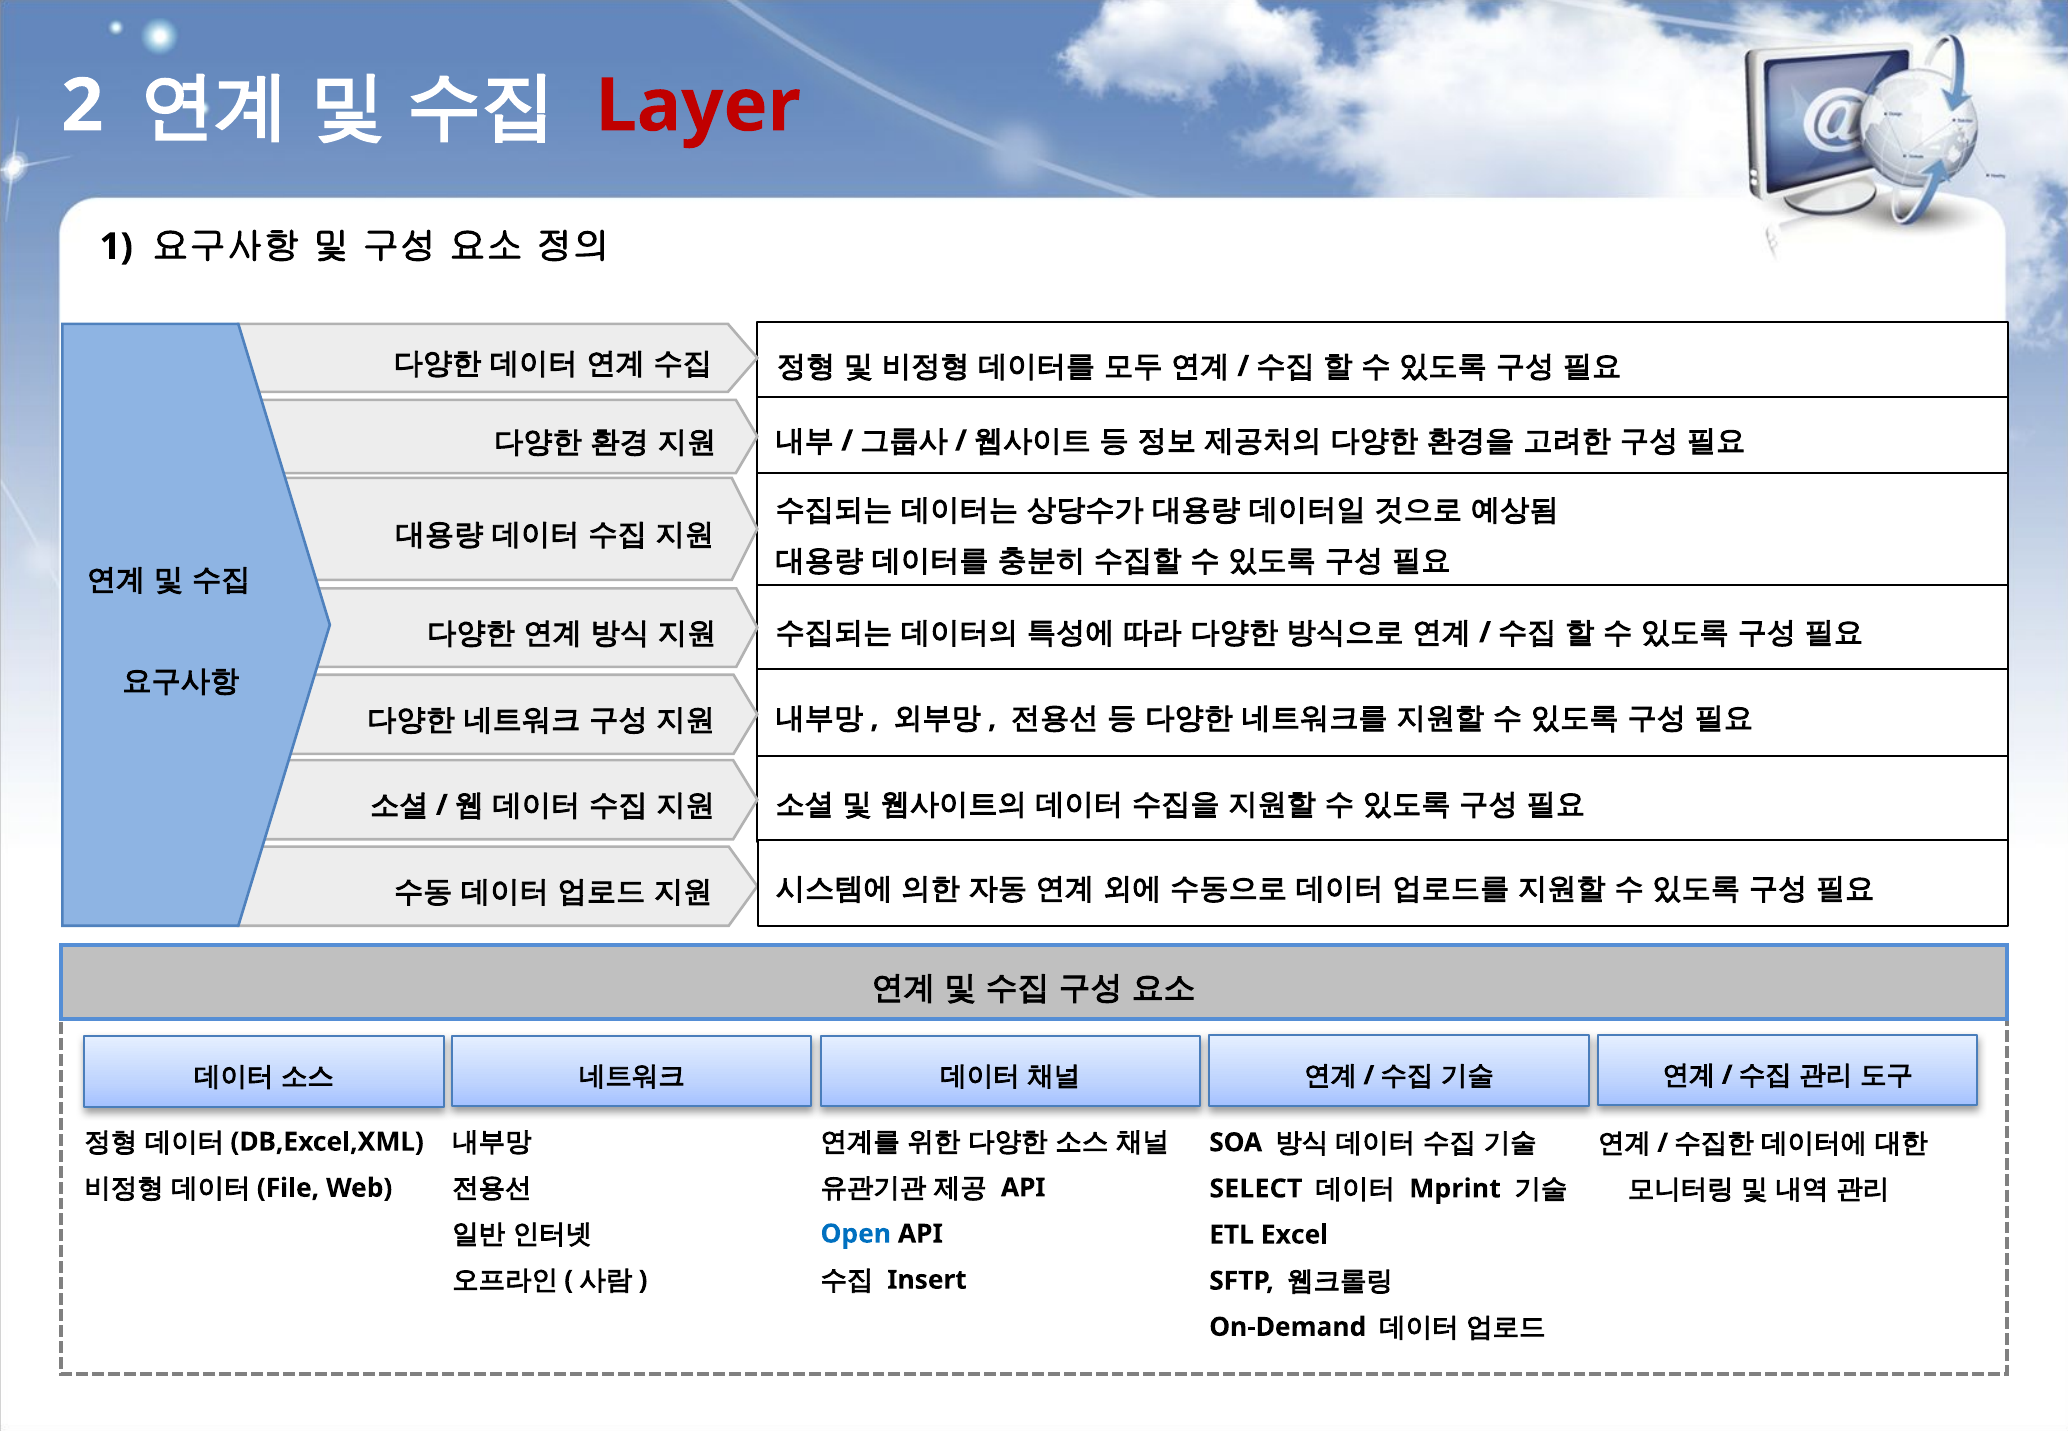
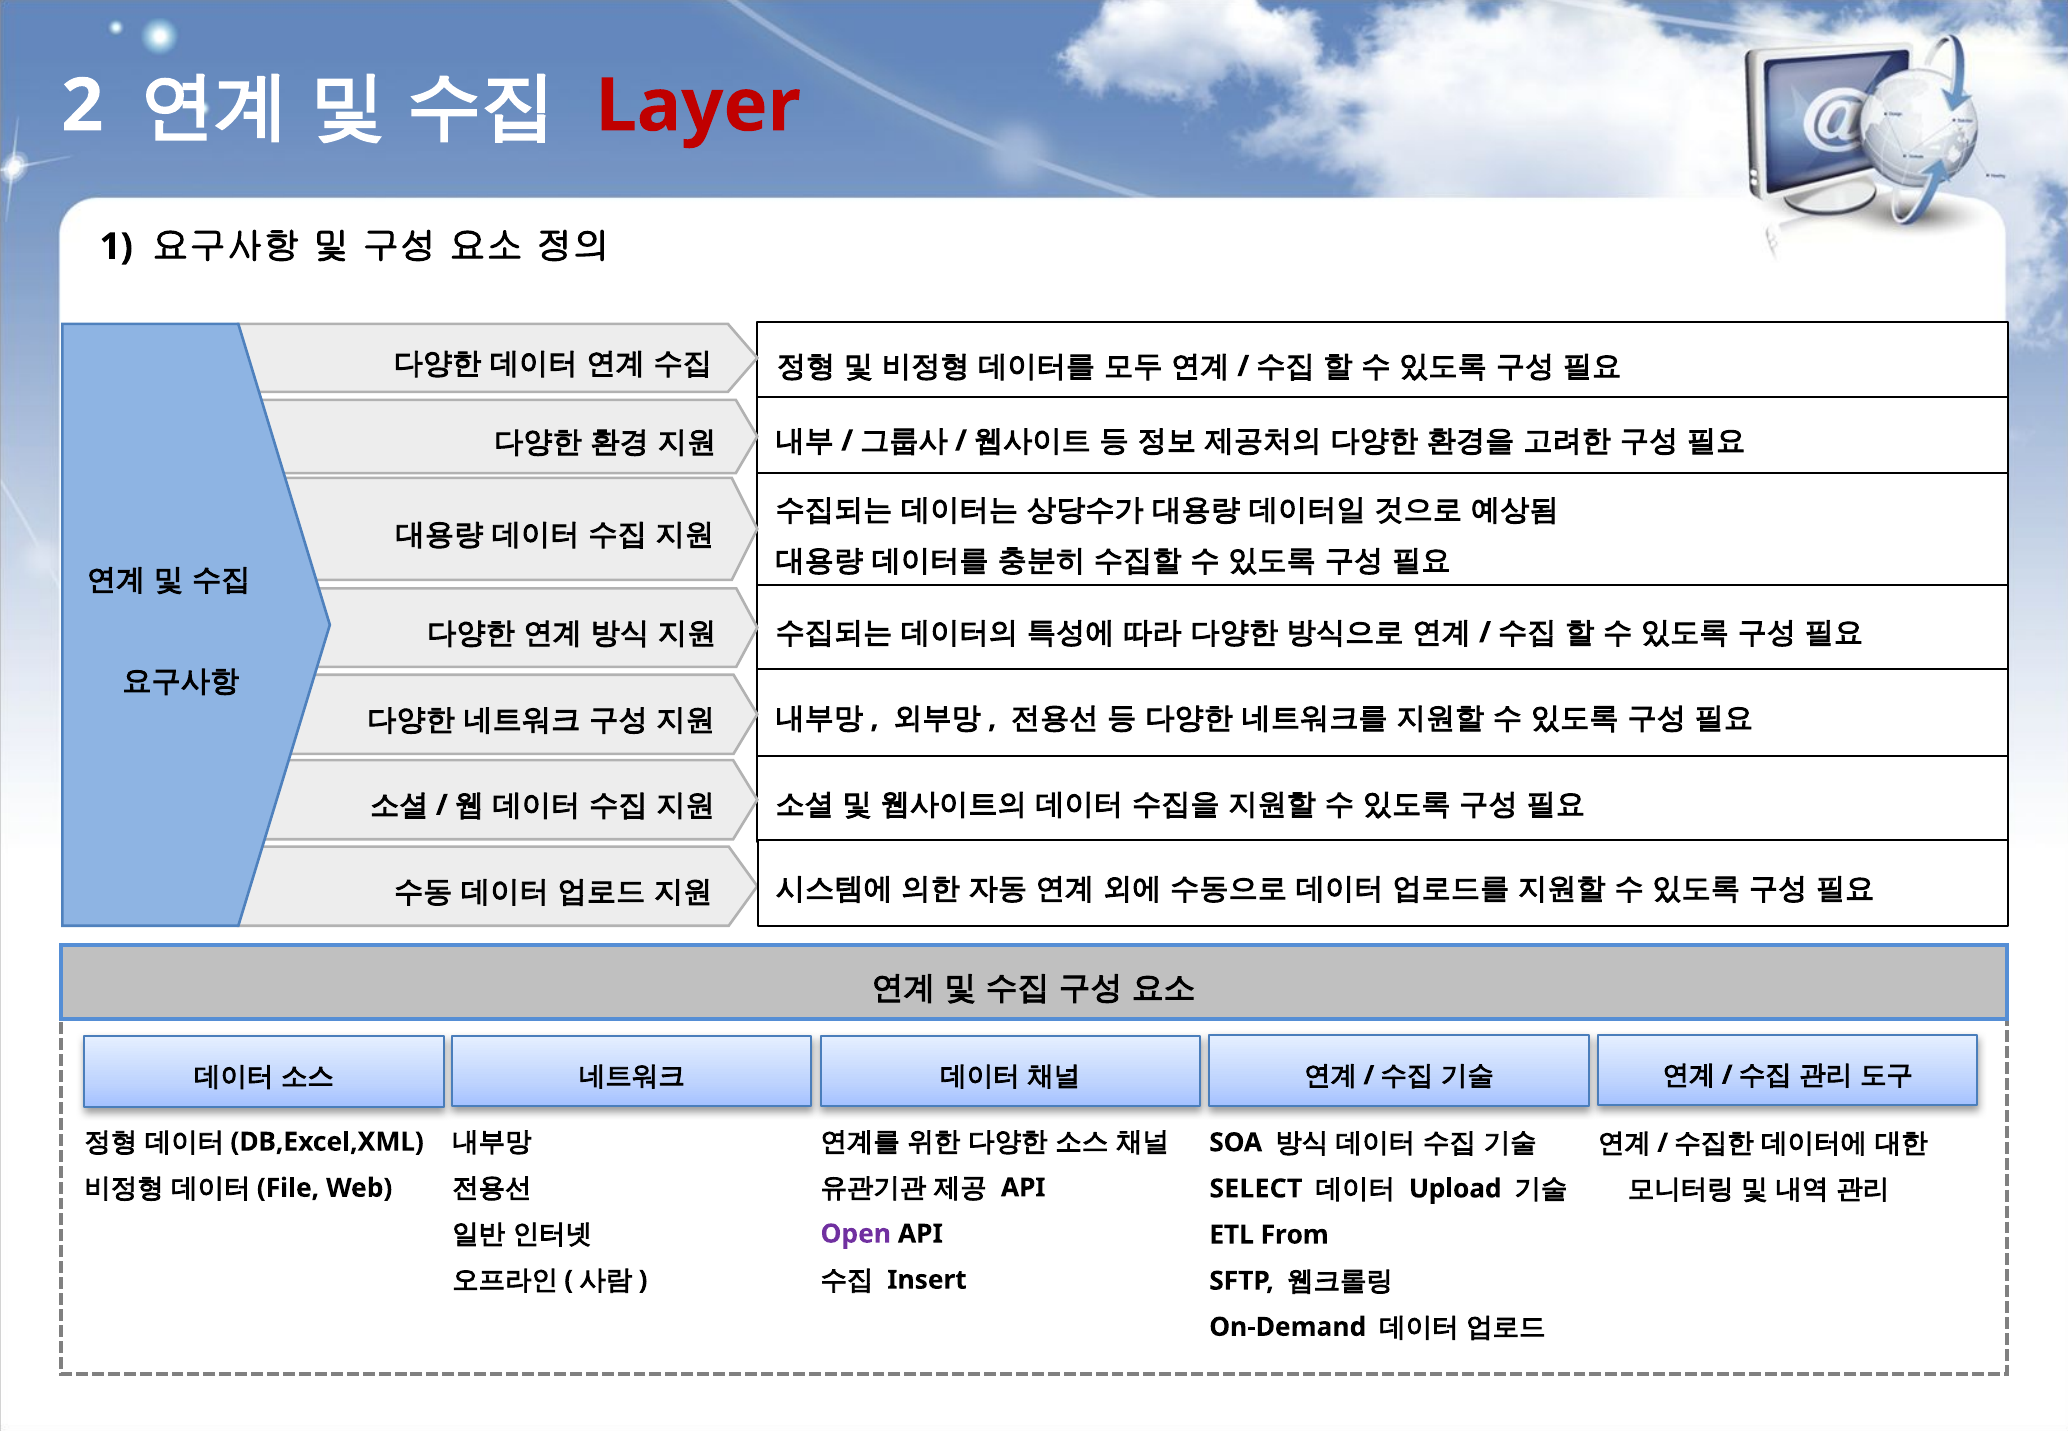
Mprint: Mprint -> Upload
Open colour: blue -> purple
Excel: Excel -> From
